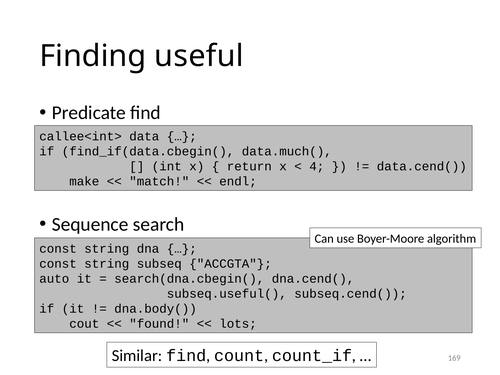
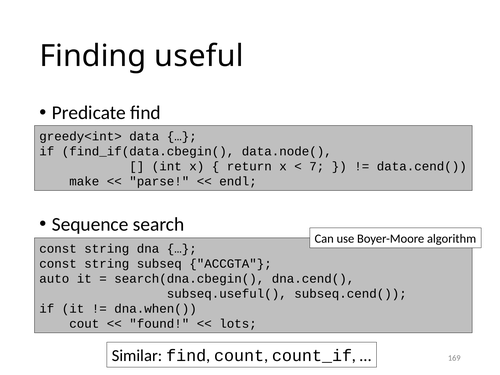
callee<int>: callee<int> -> greedy<int>
data.much(: data.much( -> data.node(
4: 4 -> 7
match: match -> parse
dna.body(: dna.body( -> dna.when(
